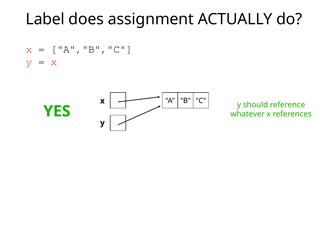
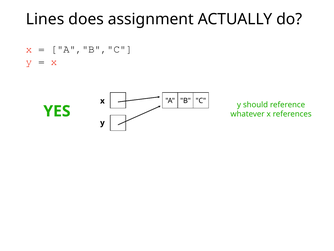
Label: Label -> Lines
